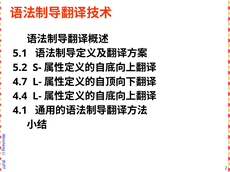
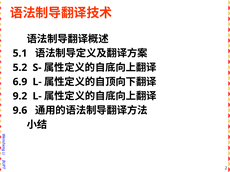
4.7: 4.7 -> 6.9
4.4: 4.4 -> 9.2
4.1: 4.1 -> 9.6
